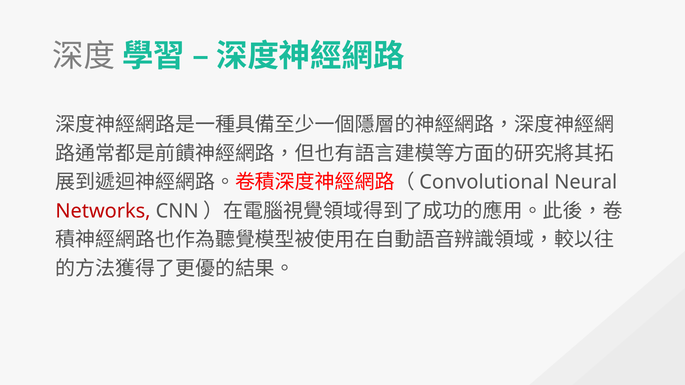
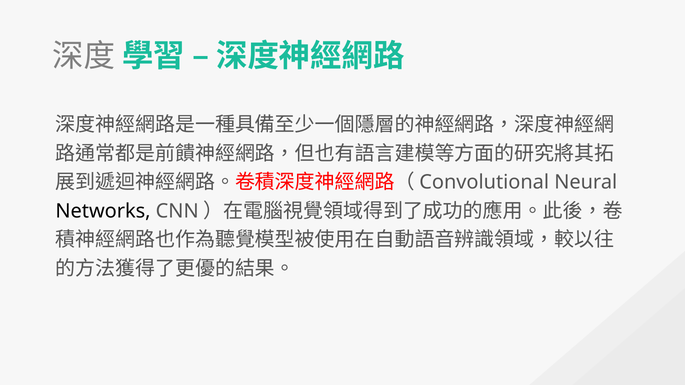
Networks colour: red -> black
